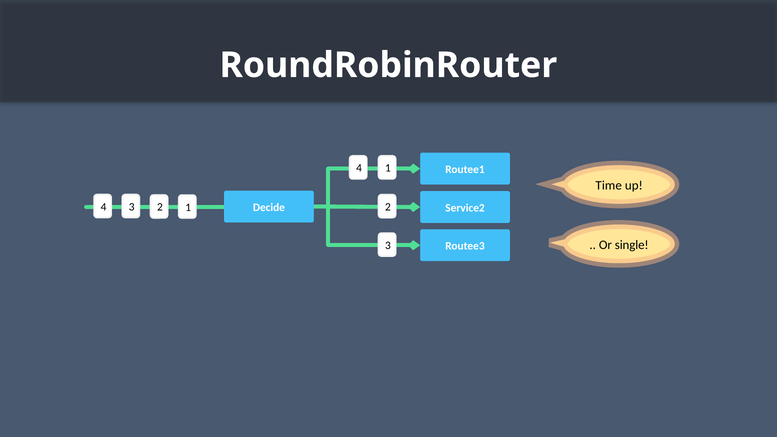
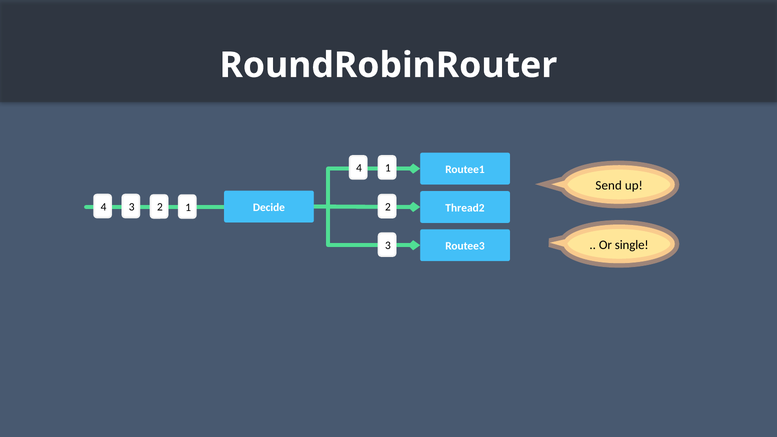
Time: Time -> Send
Service2: Service2 -> Thread2
